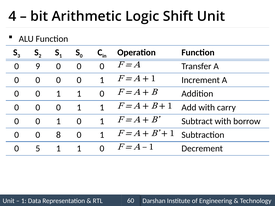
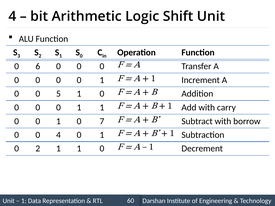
9: 9 -> 6
1 at (58, 94): 1 -> 5
1 0 1: 1 -> 7
0 8: 8 -> 4
0 5: 5 -> 2
